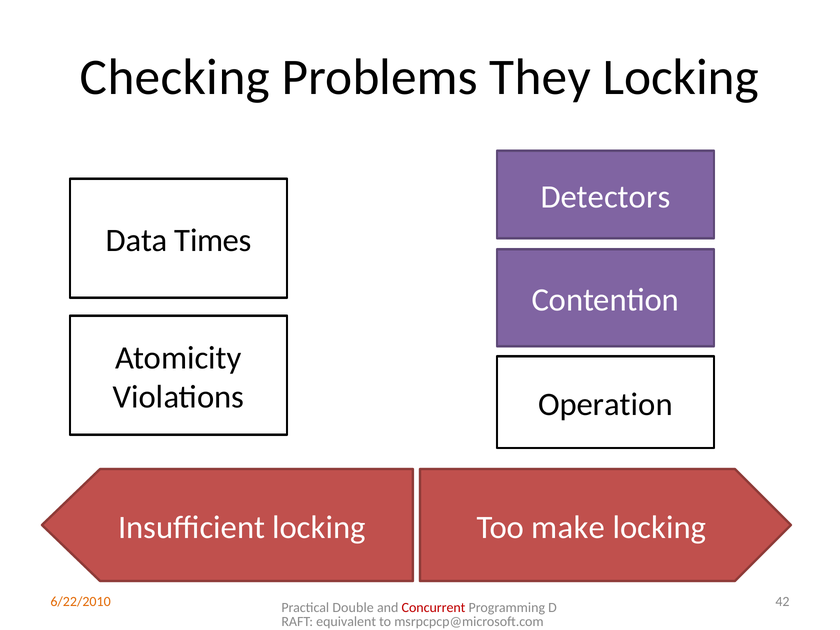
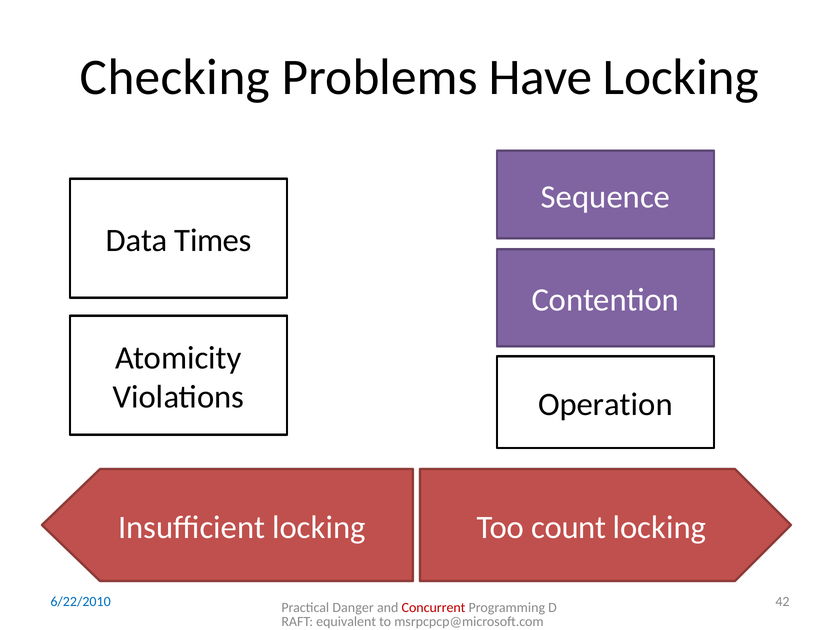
They: They -> Have
Detectors: Detectors -> Sequence
make: make -> count
6/22/2010 colour: orange -> blue
Double: Double -> Danger
